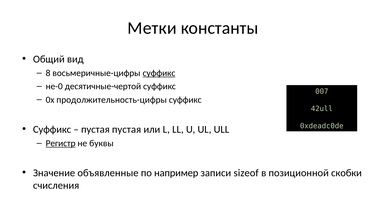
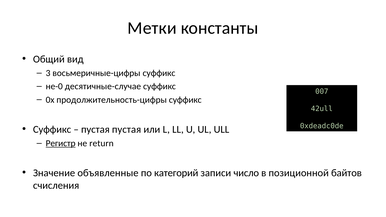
8: 8 -> 3
суффикс at (159, 73) underline: present -> none
десятичные-чертой: десятичные-чертой -> десятичные-случае
буквы: буквы -> return
например: например -> категорий
sizeof: sizeof -> число
скобки: скобки -> байтов
